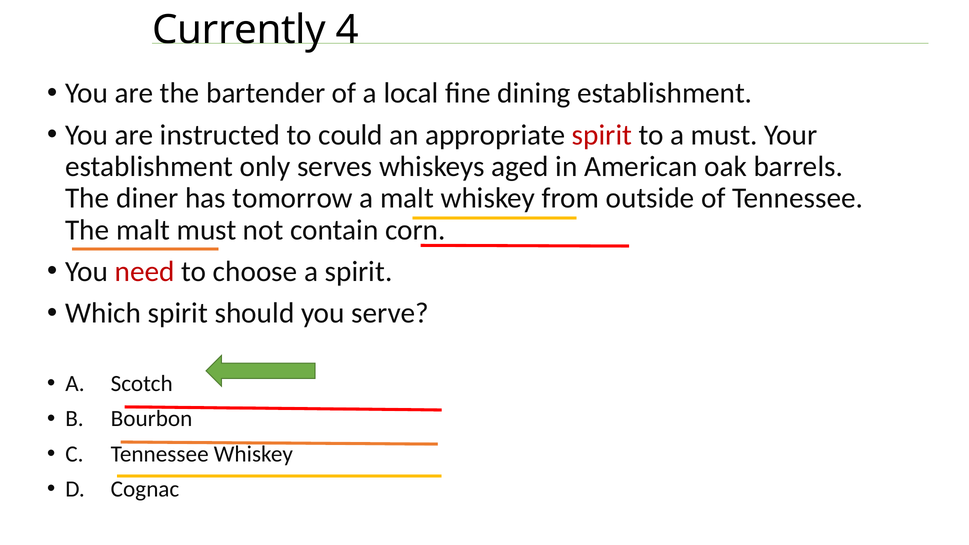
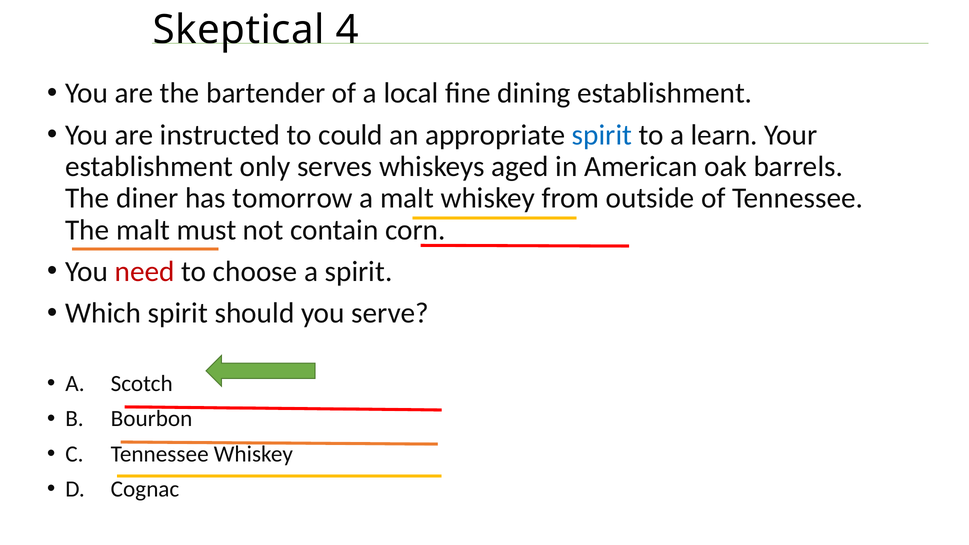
Currently: Currently -> Skeptical
spirit at (602, 135) colour: red -> blue
a must: must -> learn
